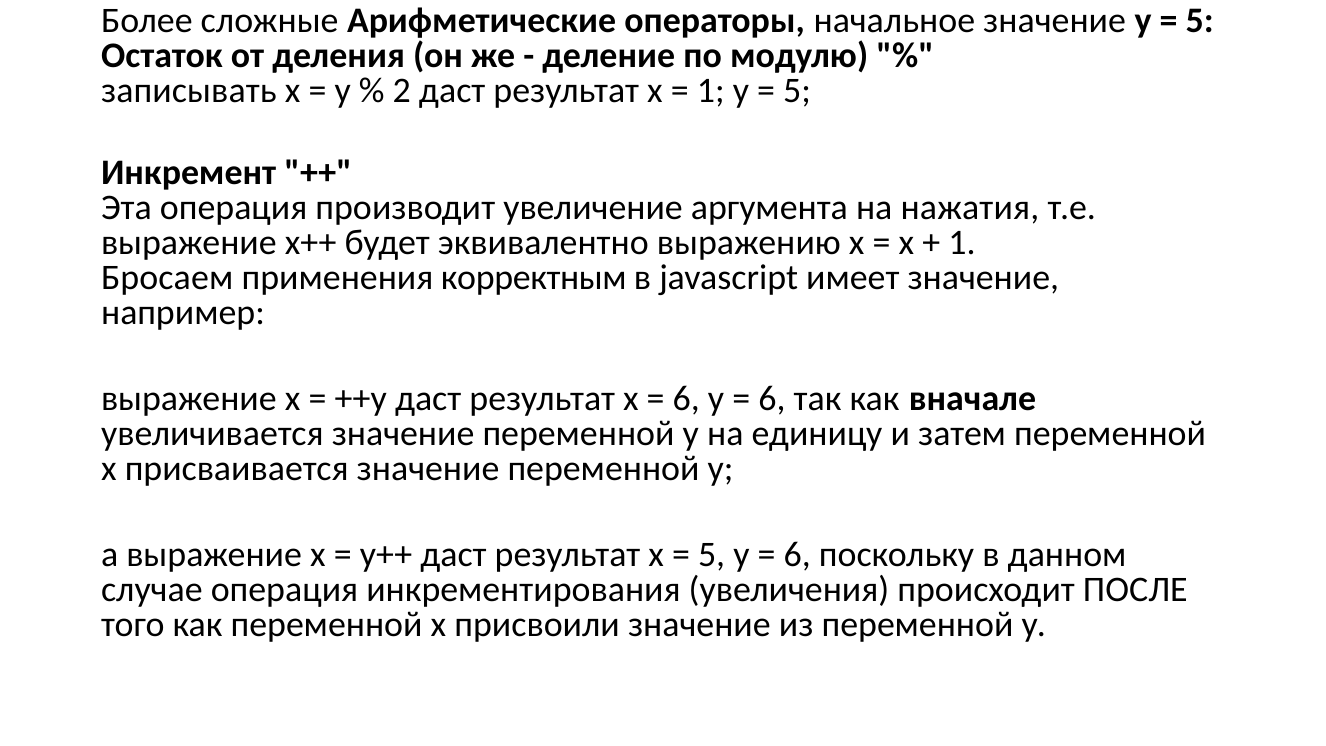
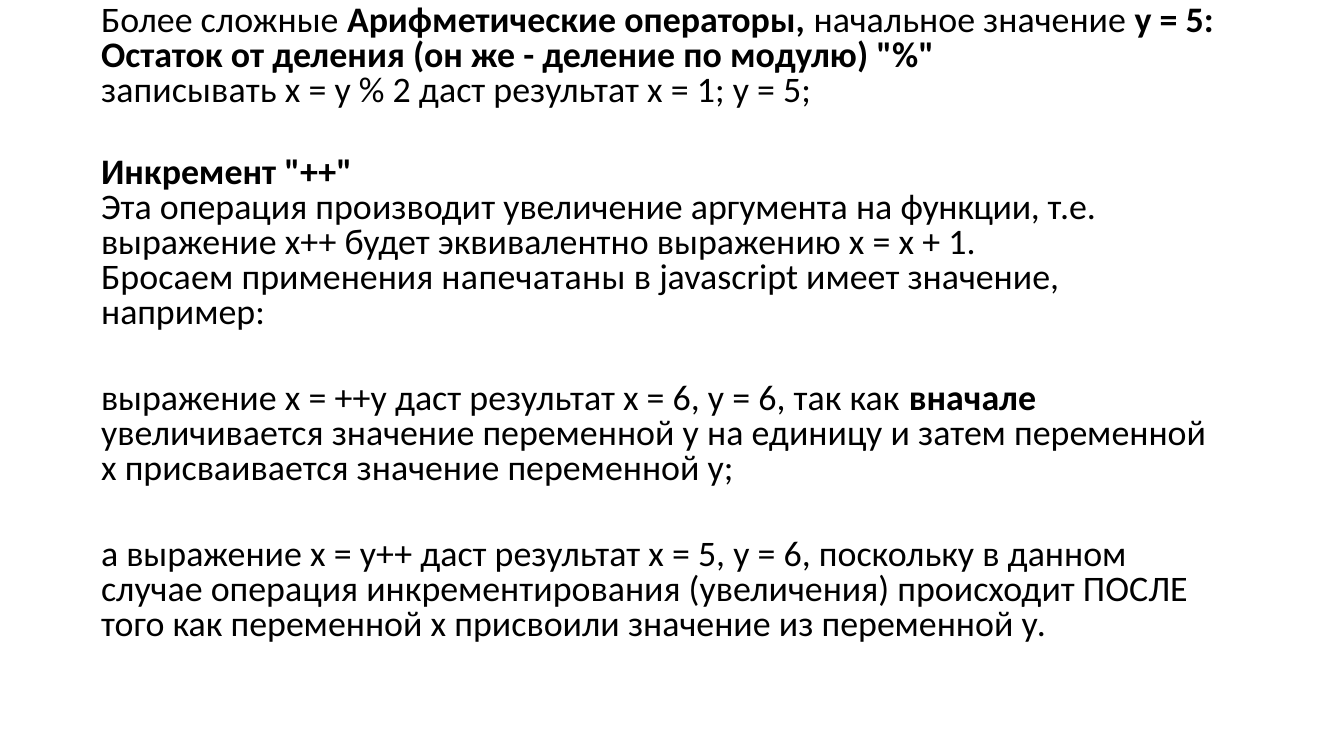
нажатия: нажатия -> функции
корректным: корректным -> напечатаны
